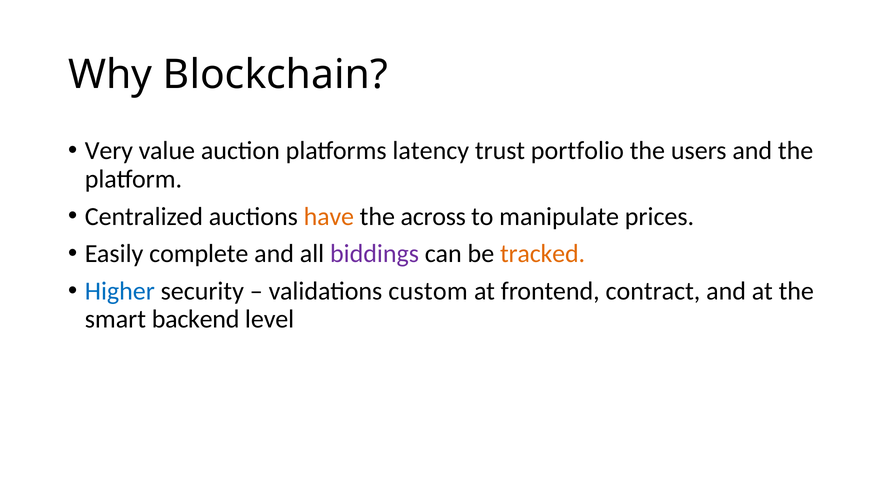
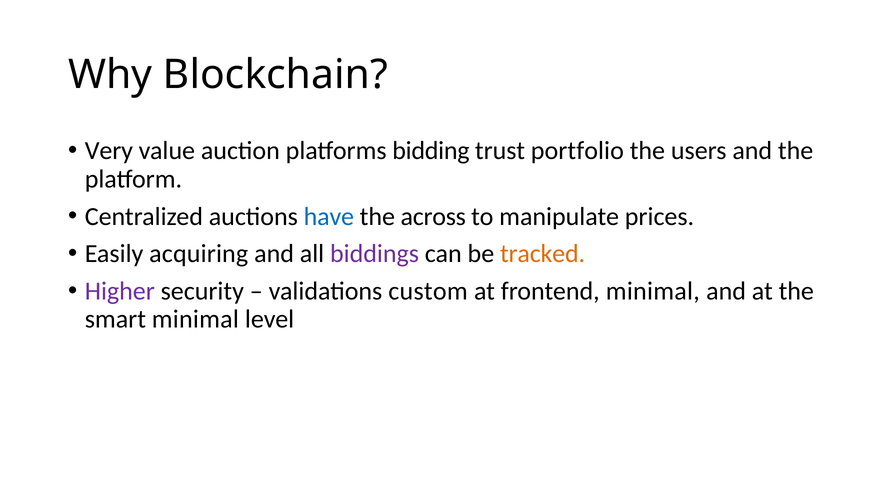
latency: latency -> bidding
have colour: orange -> blue
complete: complete -> acquiring
Higher colour: blue -> purple
frontend contract: contract -> minimal
smart backend: backend -> minimal
